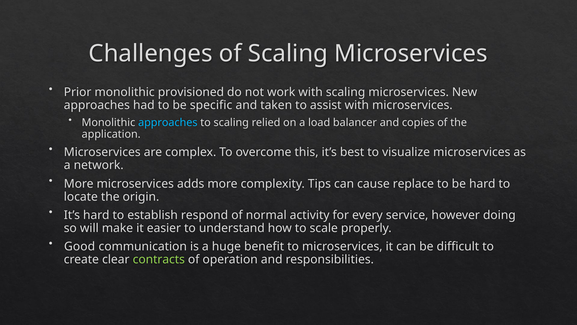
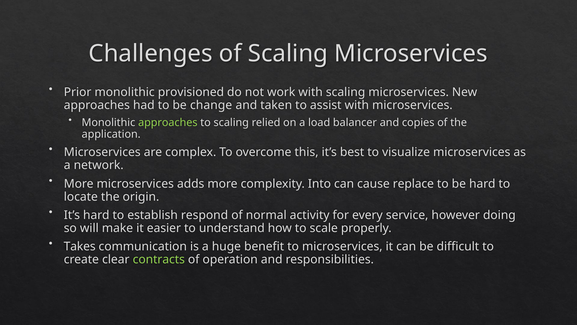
specific: specific -> change
approaches at (168, 123) colour: light blue -> light green
Tips: Tips -> Into
Good: Good -> Takes
